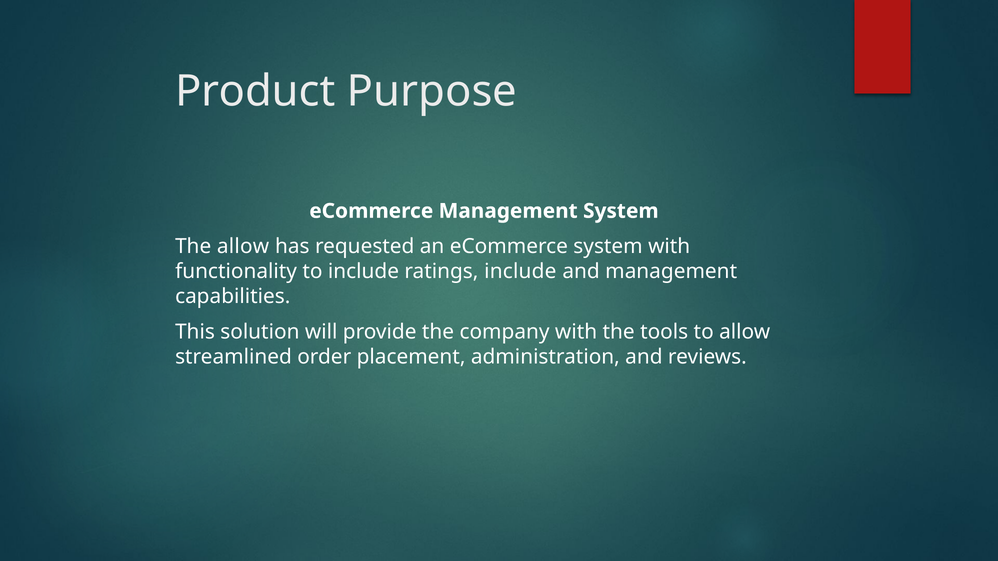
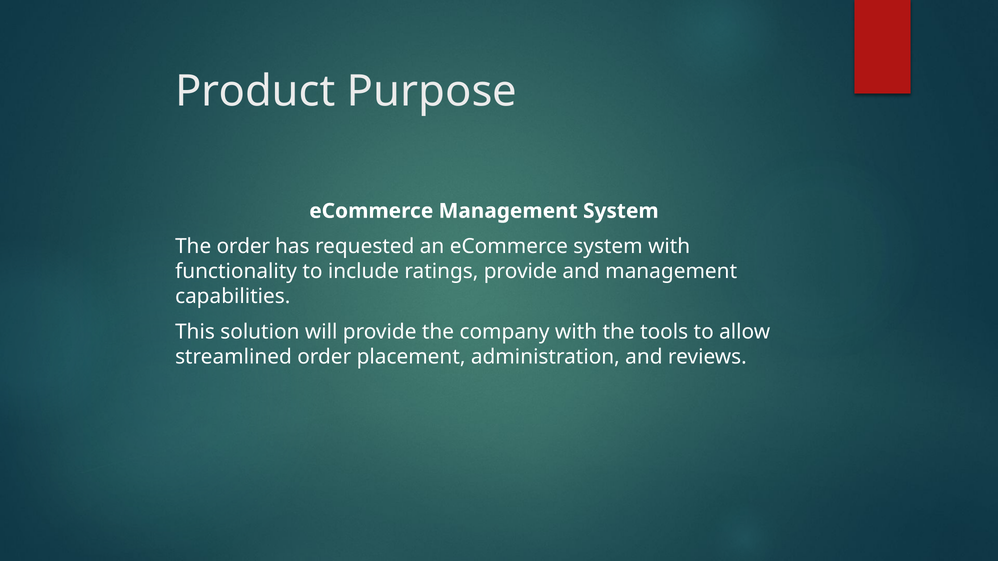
The allow: allow -> order
ratings include: include -> provide
